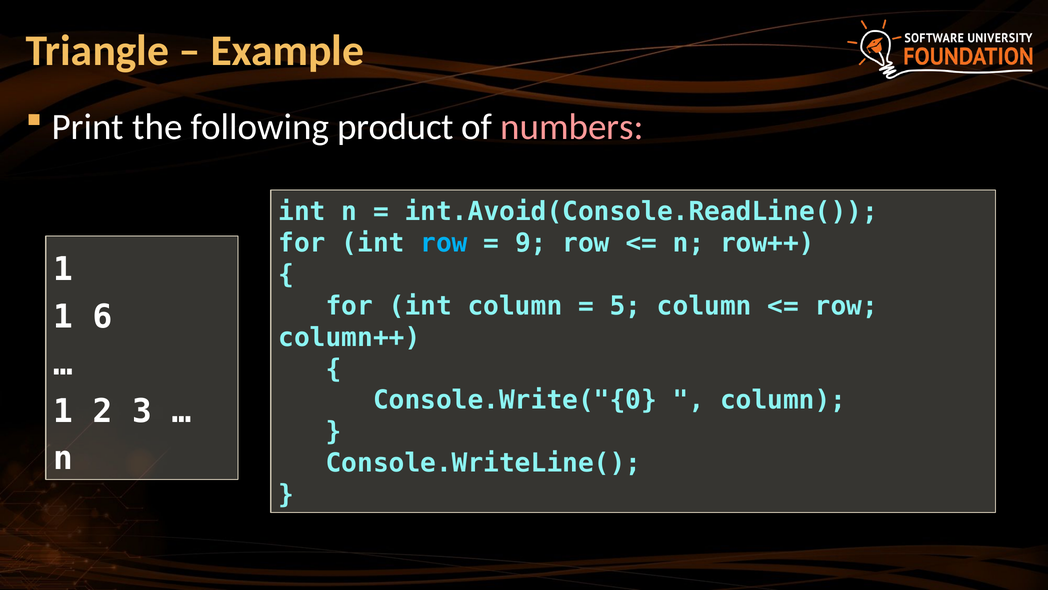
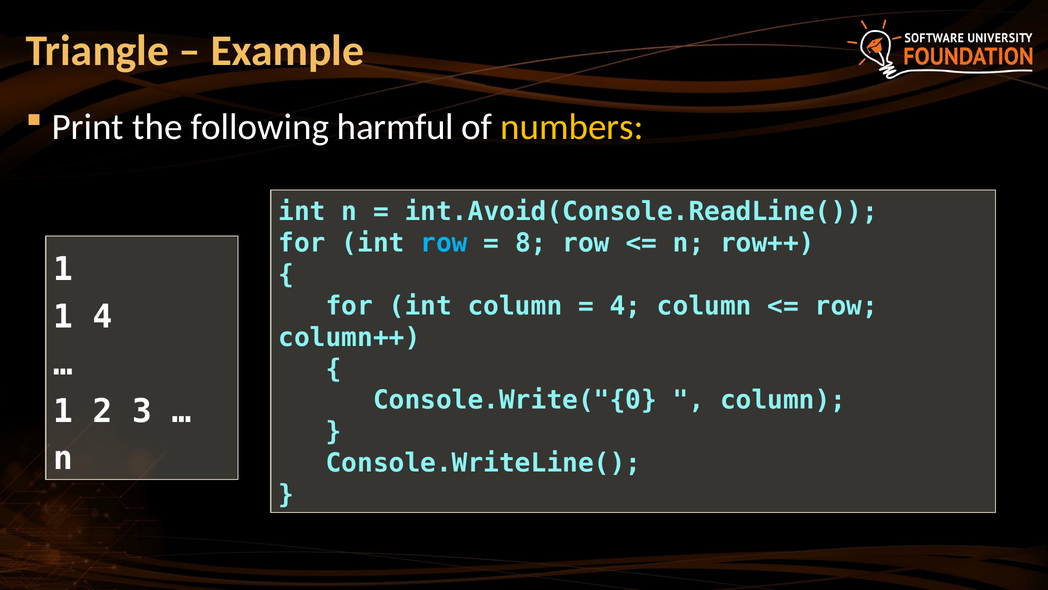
product: product -> harmful
numbers colour: pink -> yellow
9: 9 -> 8
5 at (625, 306): 5 -> 4
1 6: 6 -> 4
